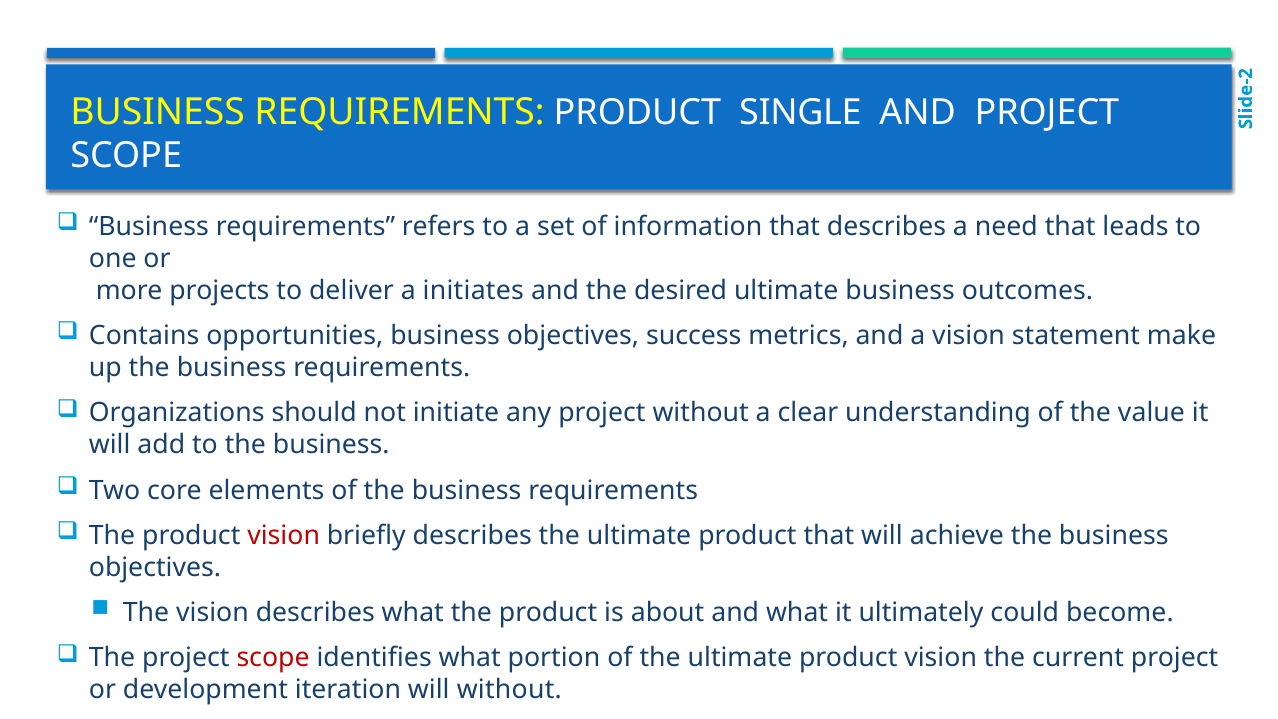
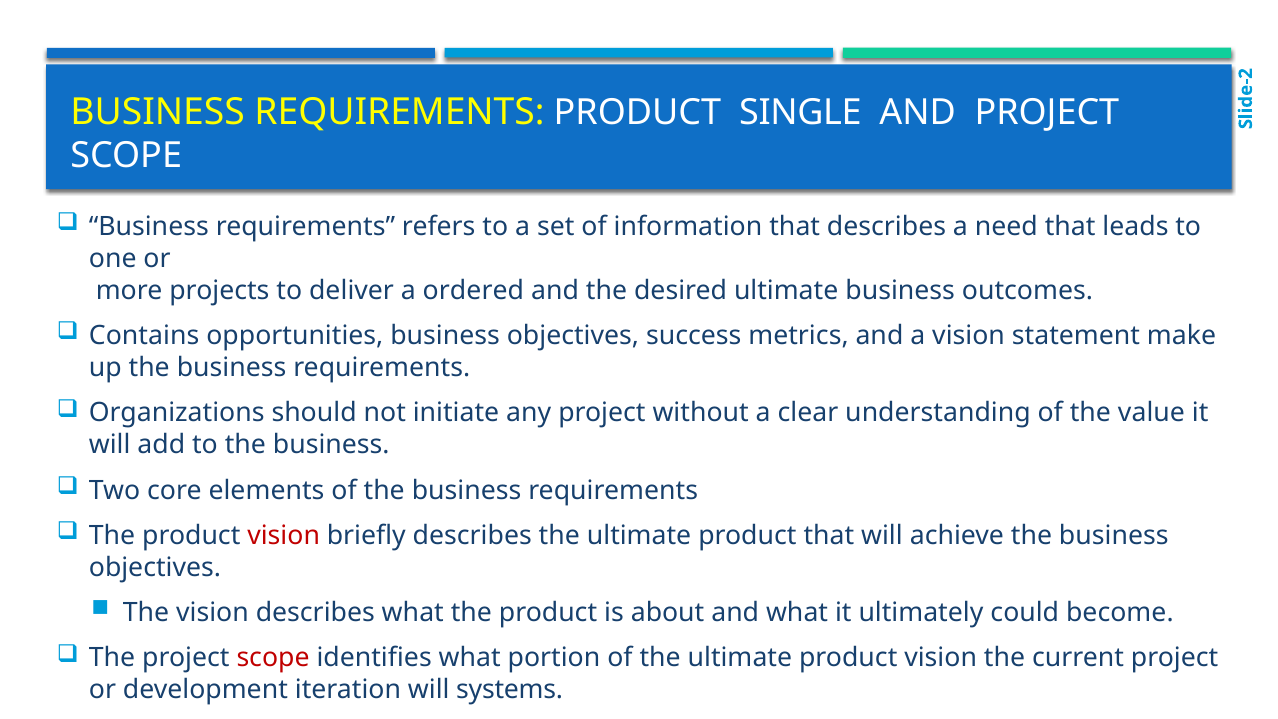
initiates: initiates -> ordered
will without: without -> systems
